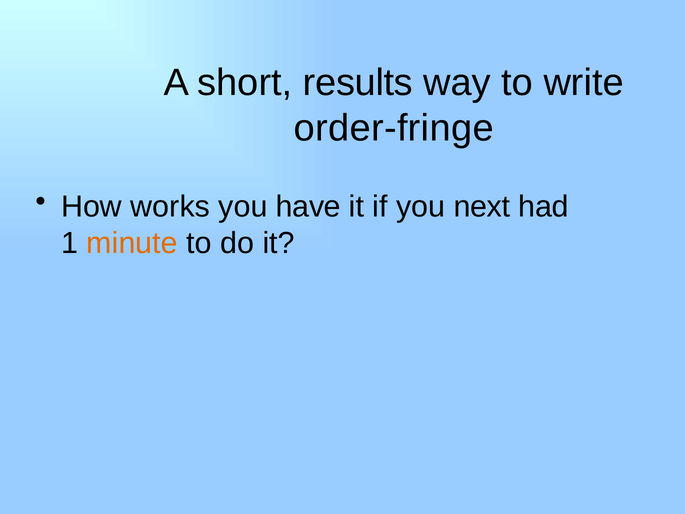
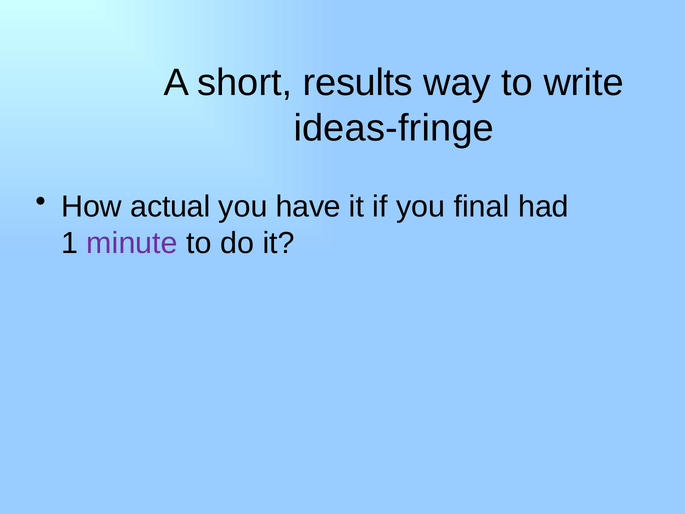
order-fringe: order-fringe -> ideas-fringe
works: works -> actual
next: next -> final
minute colour: orange -> purple
